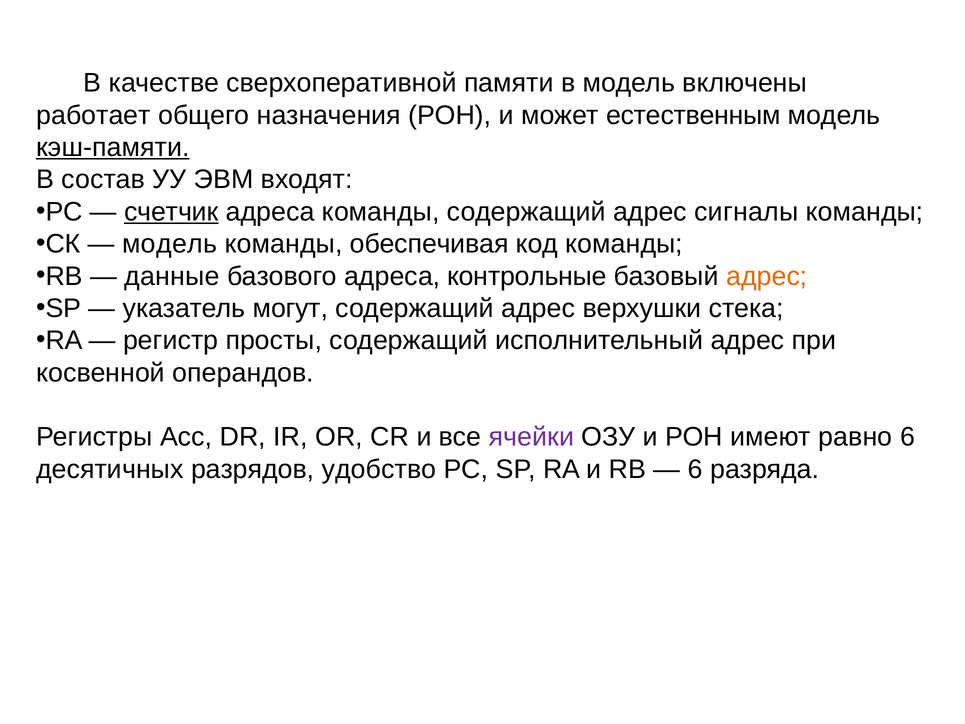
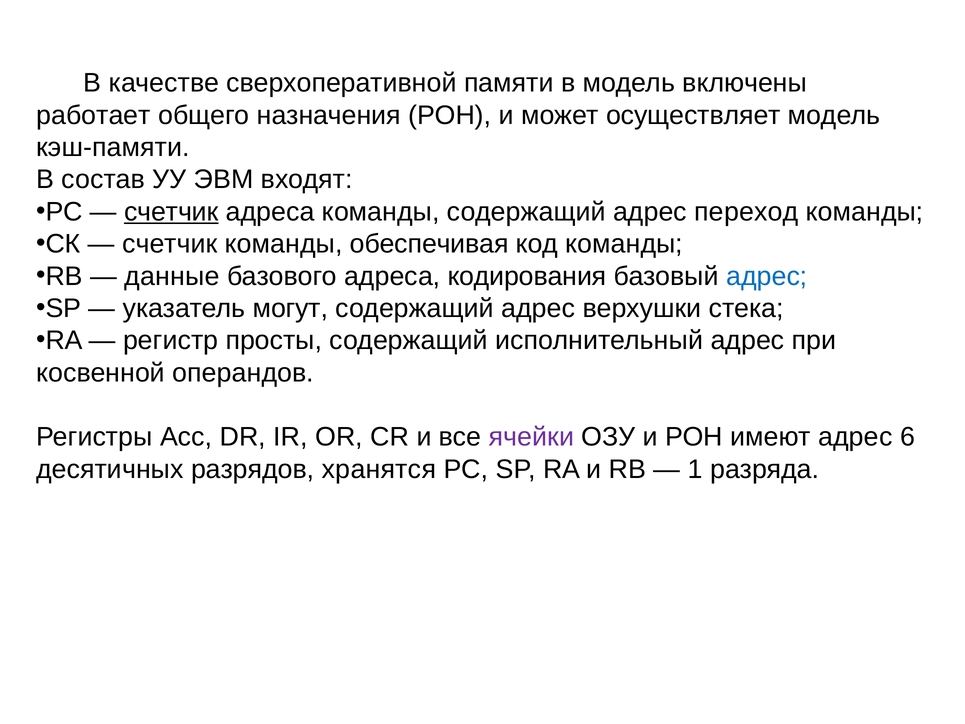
естественным: естественным -> осуществляет
кэш-памяти underline: present -> none
сигналы: сигналы -> переход
модель at (170, 244): модель -> счетчик
контрольные: контрольные -> кодирования
адрес at (767, 276) colour: orange -> blue
имеют равно: равно -> адрес
удобство: удобство -> хранятся
6 at (695, 469): 6 -> 1
